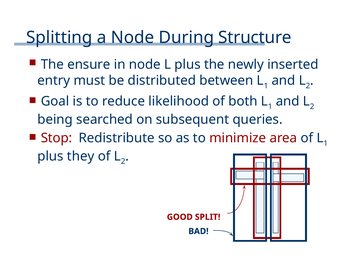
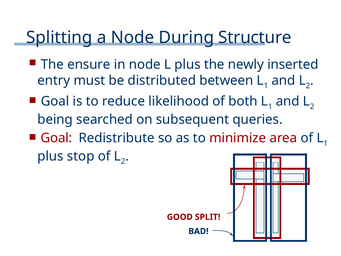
Stop at (56, 138): Stop -> Goal
they: they -> stop
